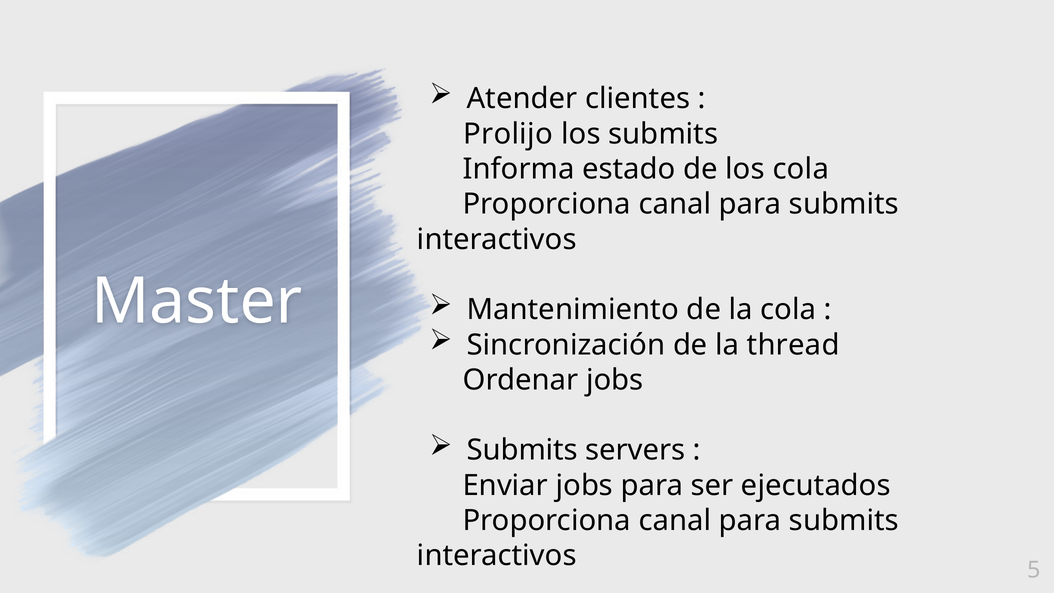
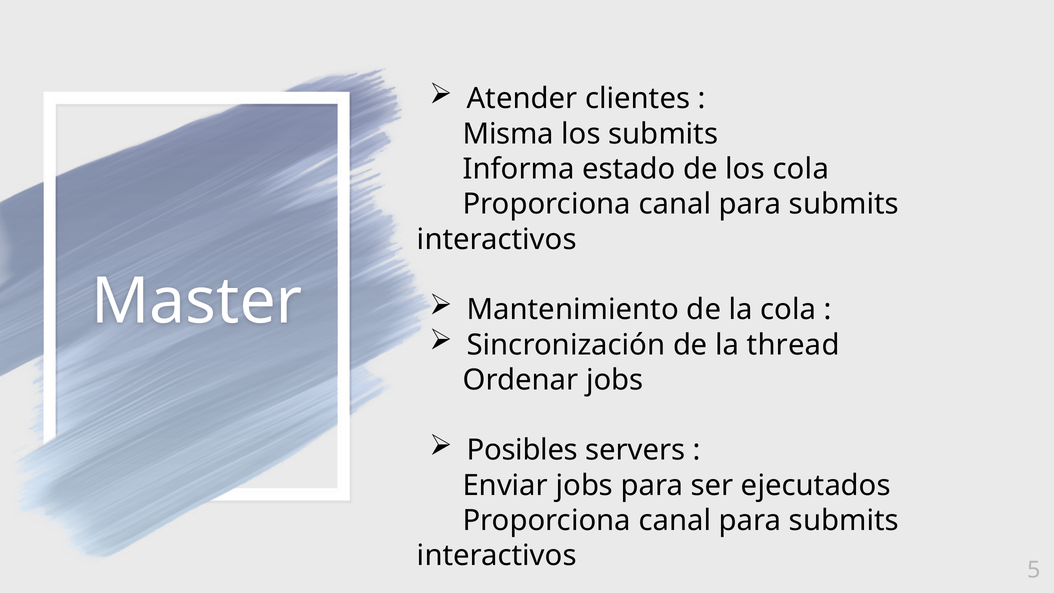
Prolijo: Prolijo -> Misma
Submits at (522, 450): Submits -> Posibles
